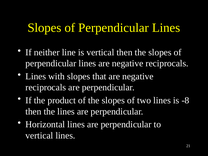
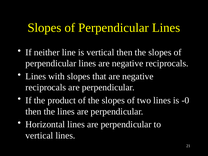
-8: -8 -> -0
